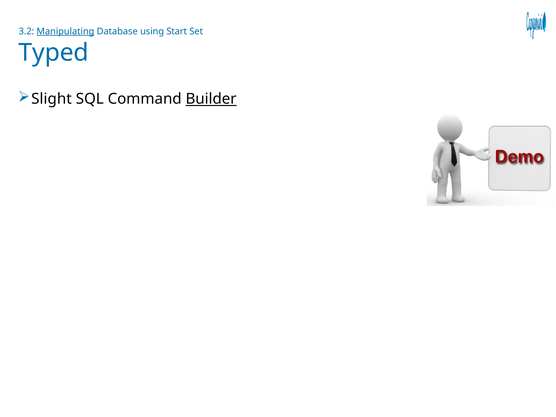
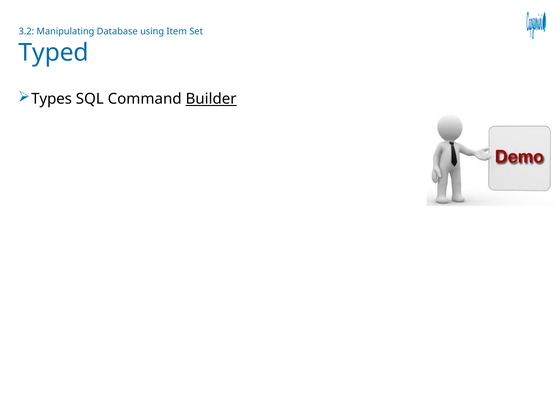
Manipulating underline: present -> none
Start: Start -> Item
Slight: Slight -> Types
